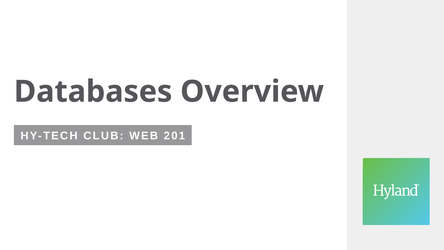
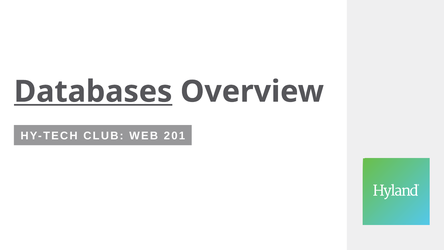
Databases underline: none -> present
